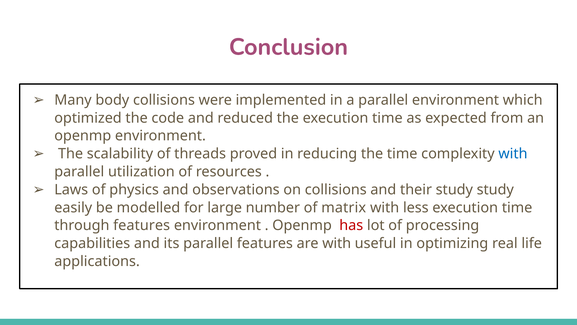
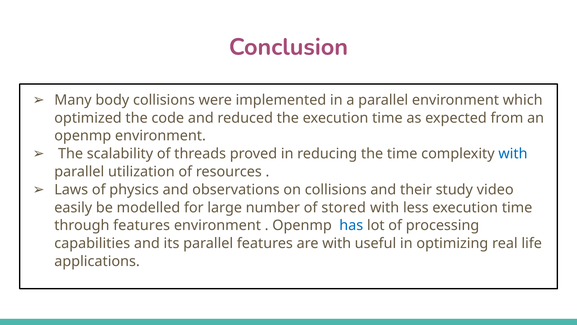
study study: study -> video
matrix: matrix -> stored
has colour: red -> blue
